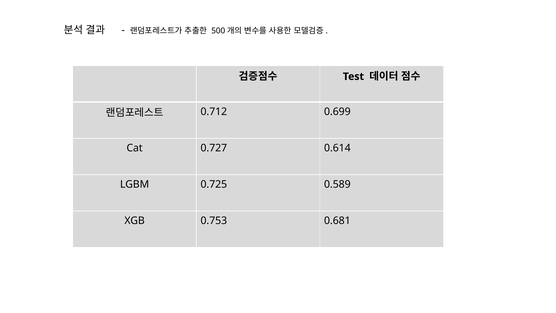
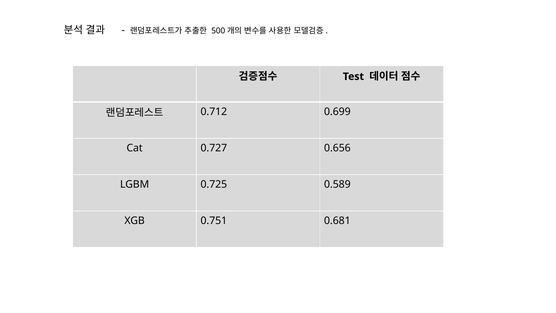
0.614: 0.614 -> 0.656
0.753: 0.753 -> 0.751
